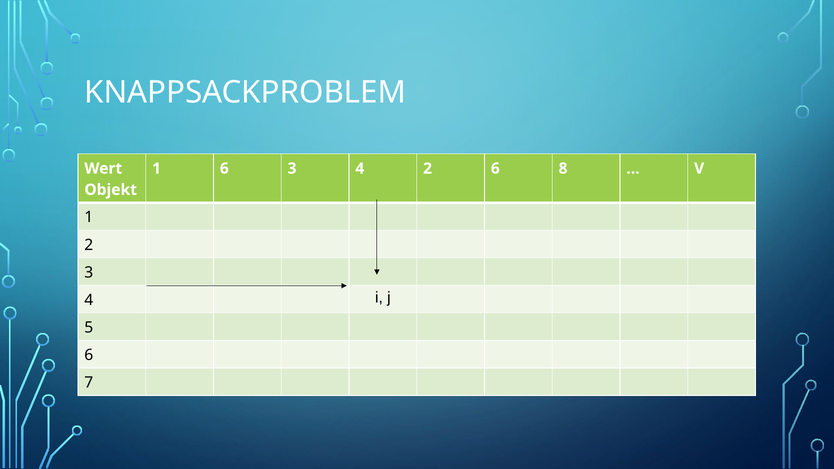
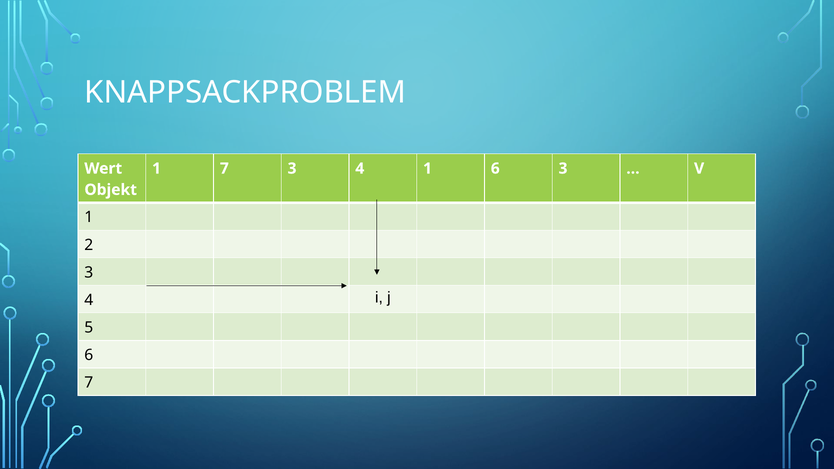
1 6: 6 -> 7
4 2: 2 -> 1
6 8: 8 -> 3
